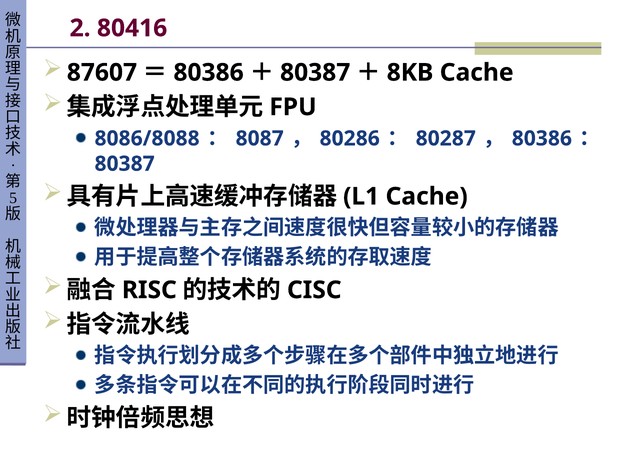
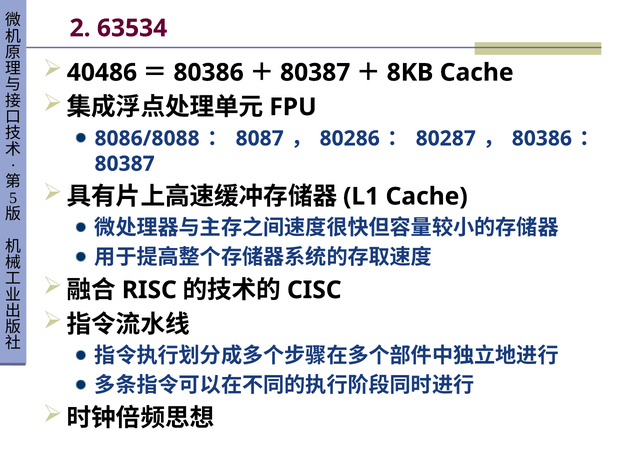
80416: 80416 -> 63534
87607: 87607 -> 40486
